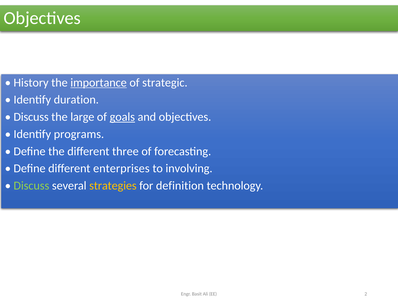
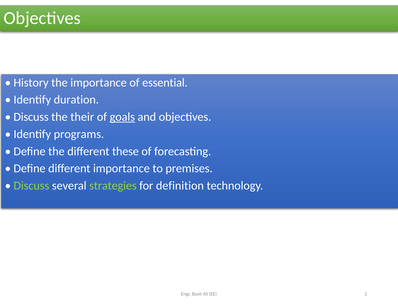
importance at (99, 82) underline: present -> none
strategic: strategic -> essential
large: large -> their
three: three -> these
different enterprises: enterprises -> importance
involving: involving -> premises
strategies colour: yellow -> light green
